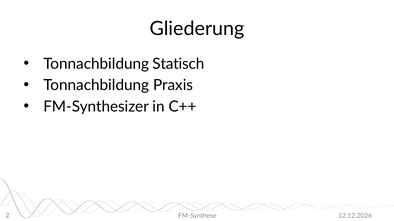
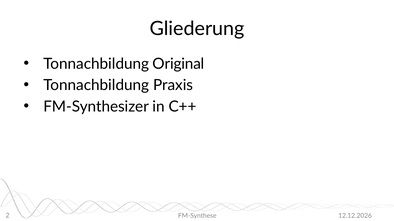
Statisch: Statisch -> Original
